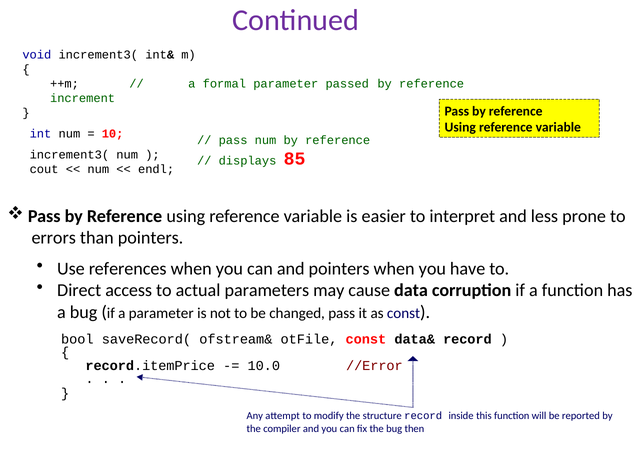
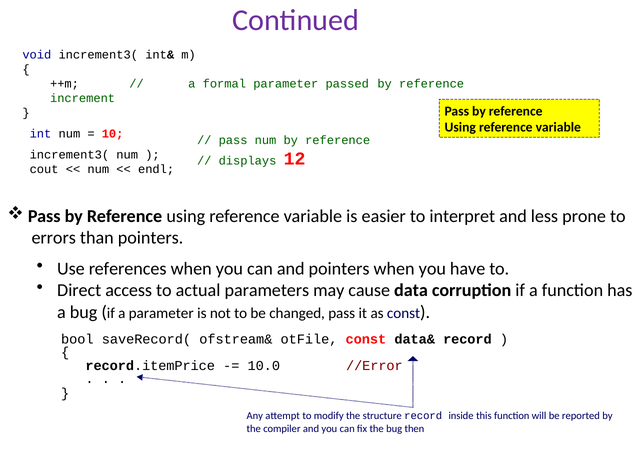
85: 85 -> 12
